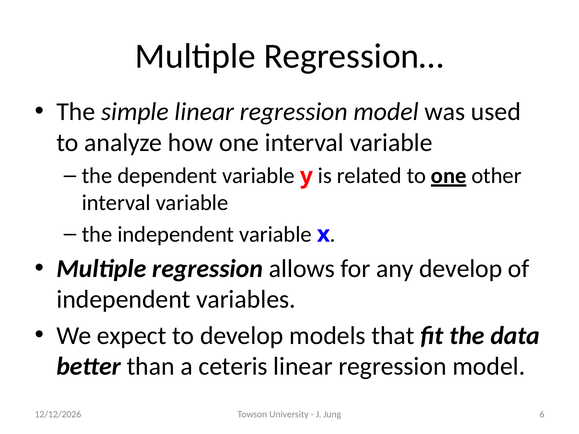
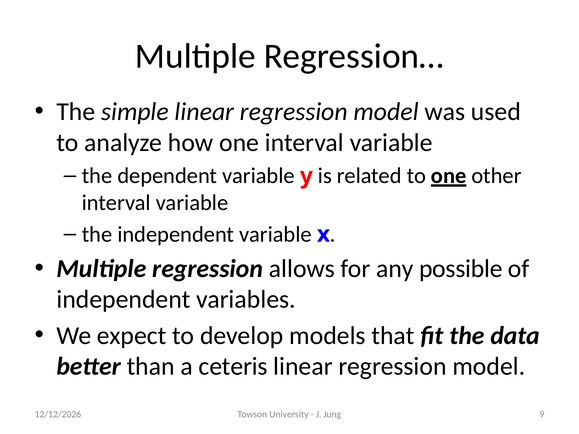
any develop: develop -> possible
6: 6 -> 9
